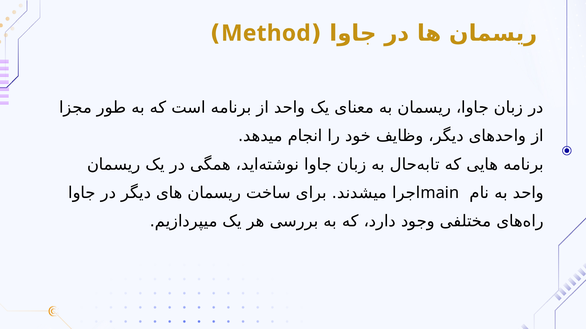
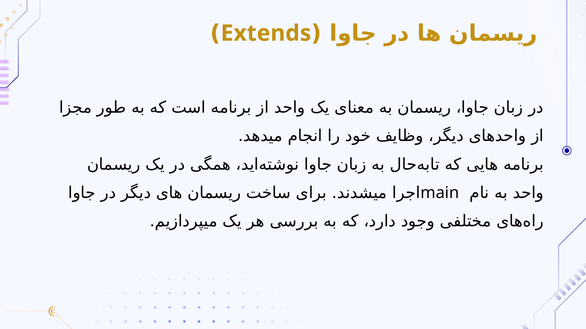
Method: Method -> Extends
